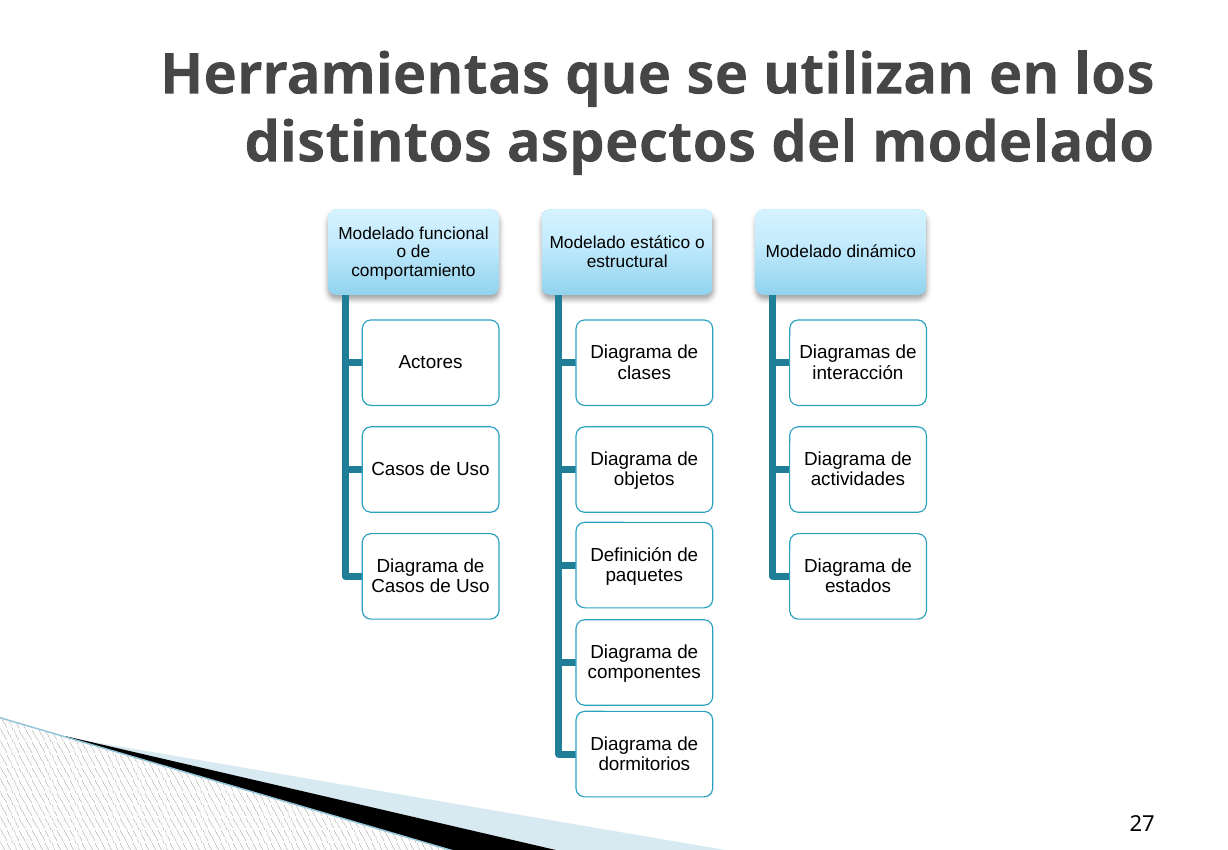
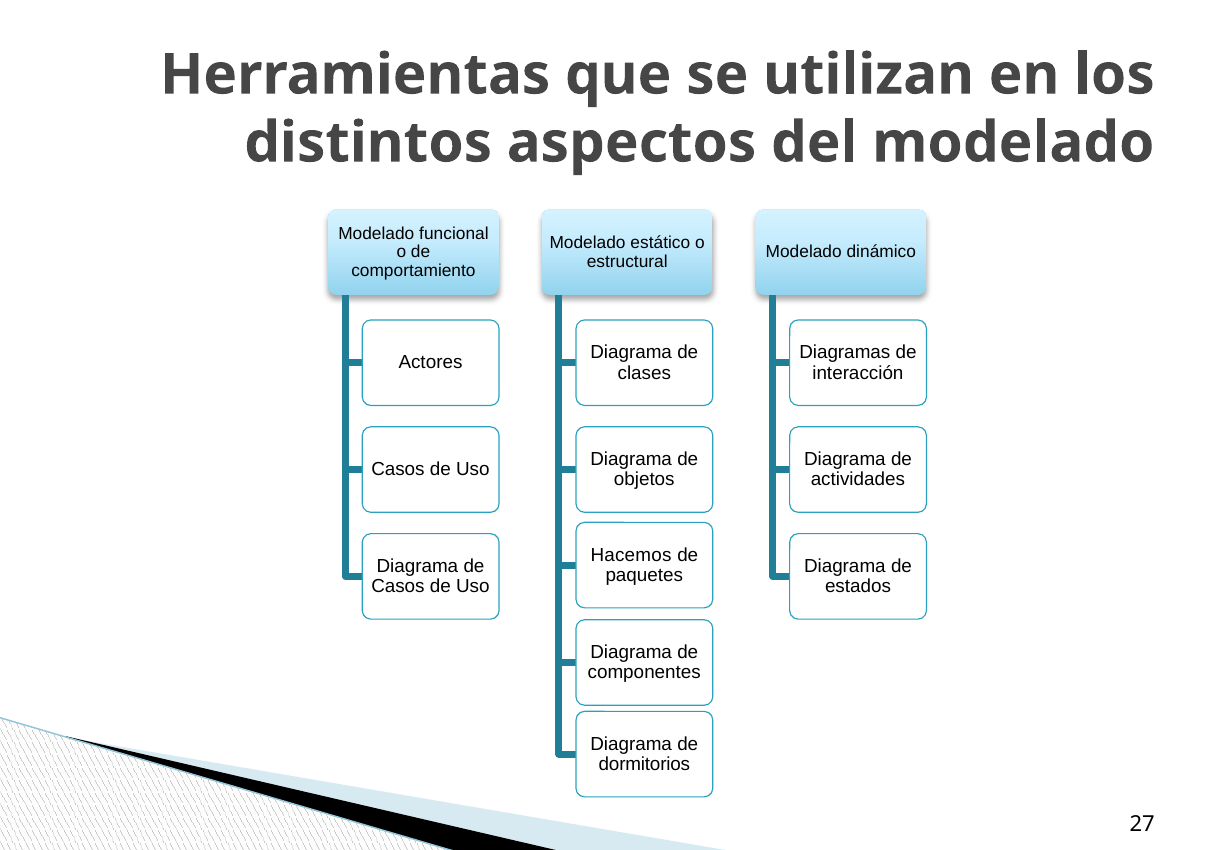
Definición: Definición -> Hacemos
